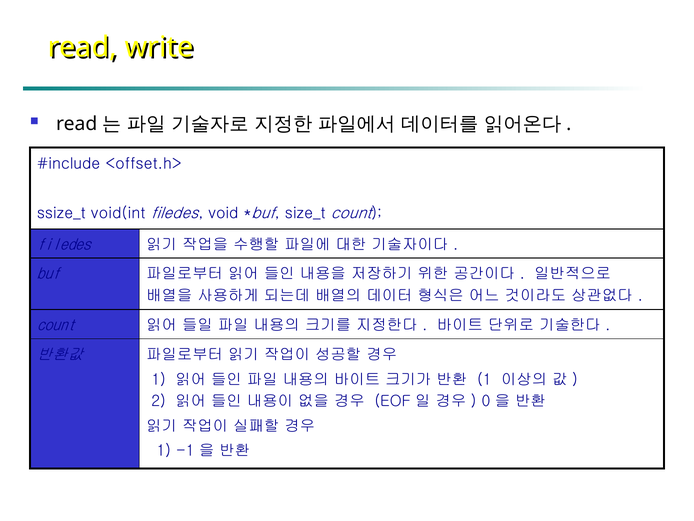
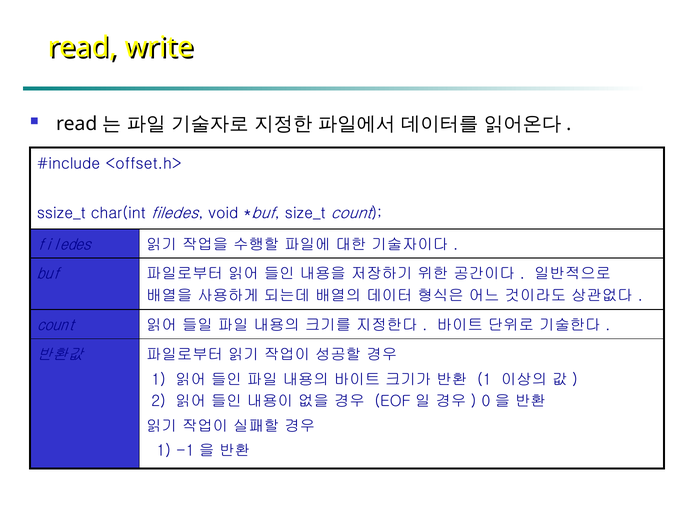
void(int: void(int -> char(int
